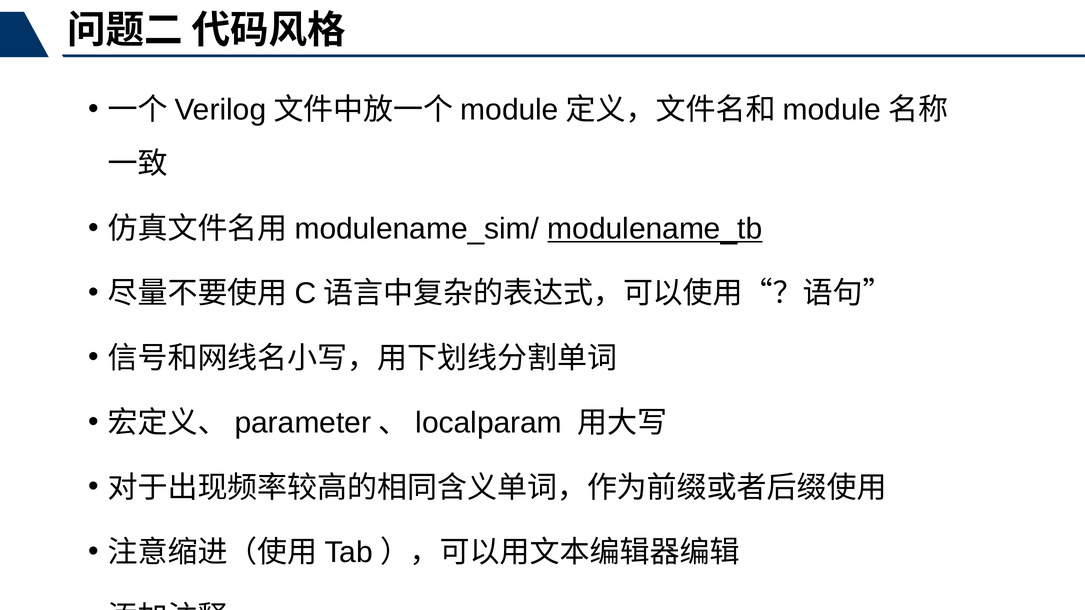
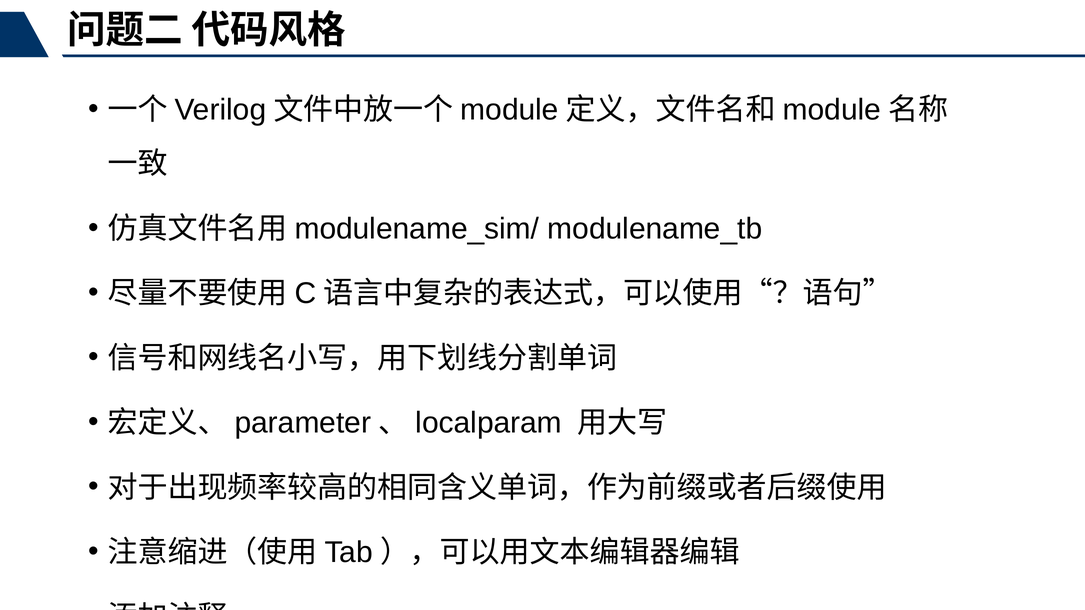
modulename_tb underline: present -> none
